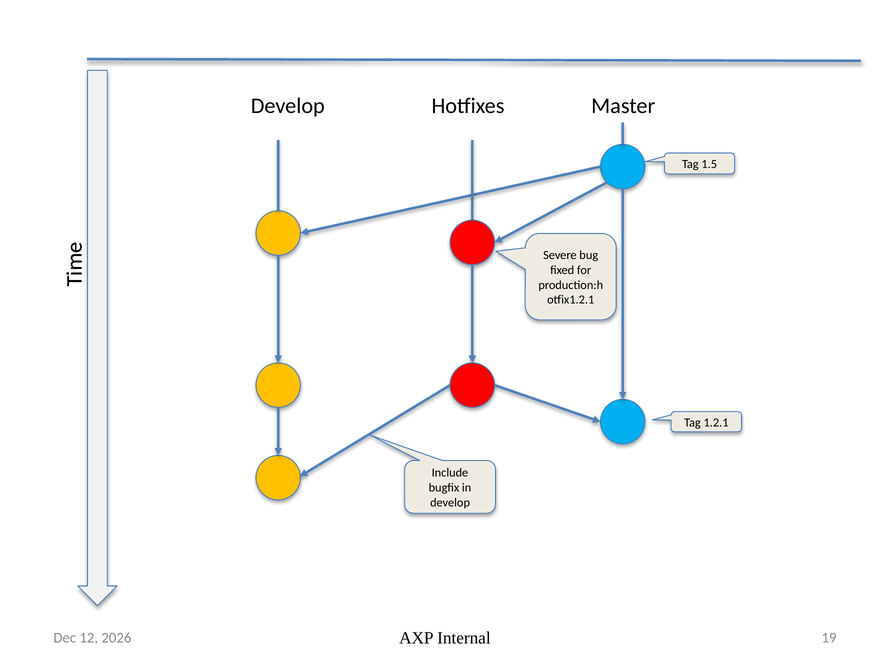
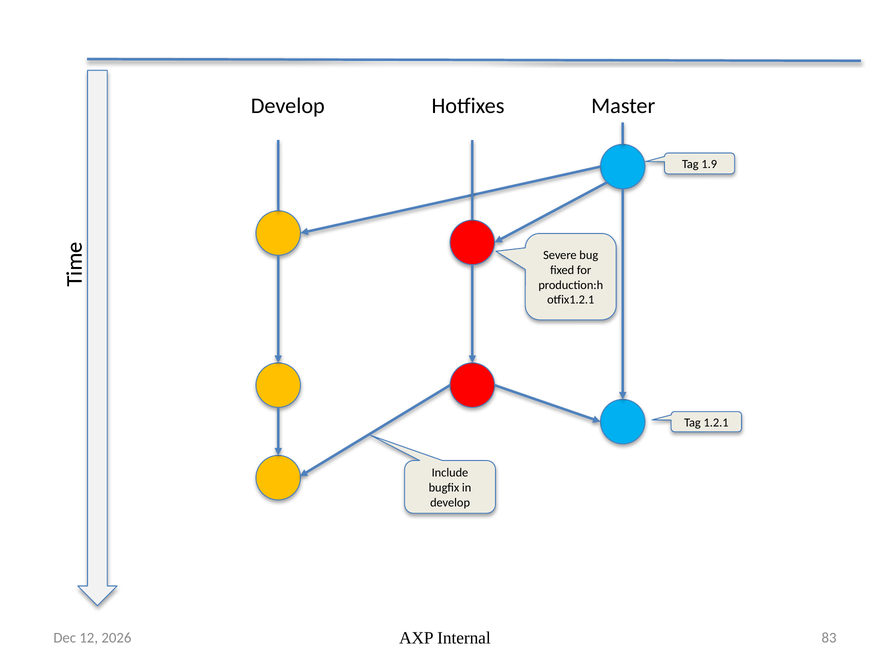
1.5: 1.5 -> 1.9
19: 19 -> 83
